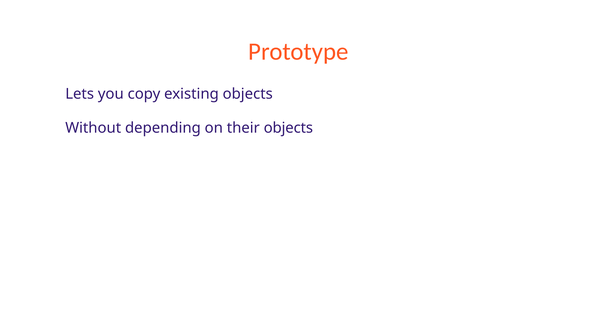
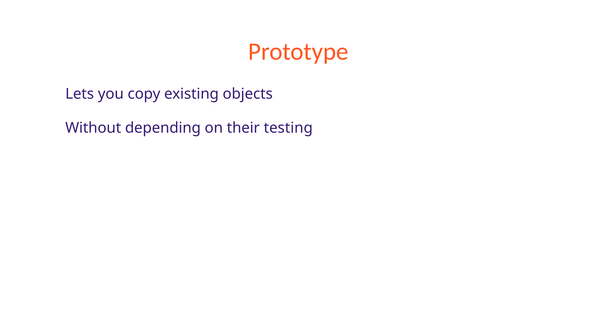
their objects: objects -> testing
